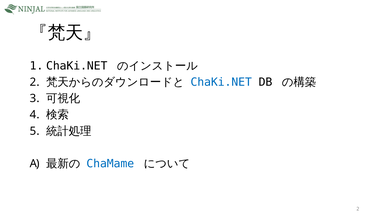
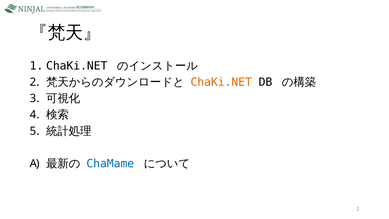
ChaKi.NET colour: blue -> orange
